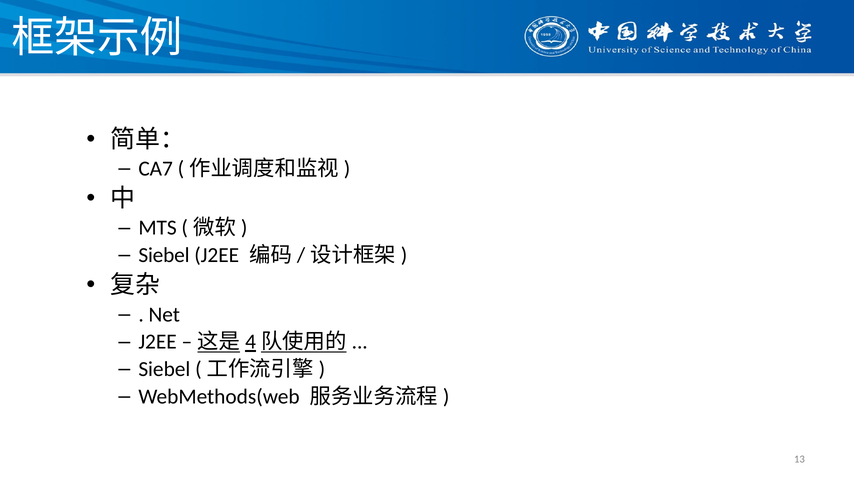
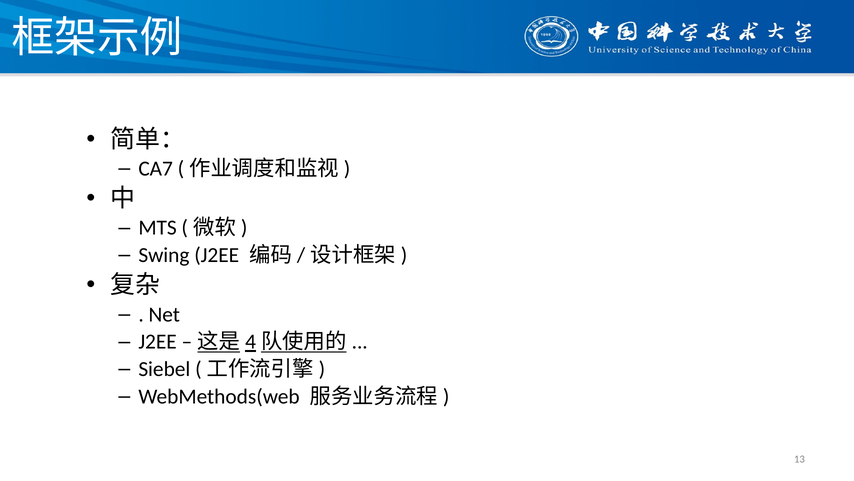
Siebel at (164, 255): Siebel -> Swing
